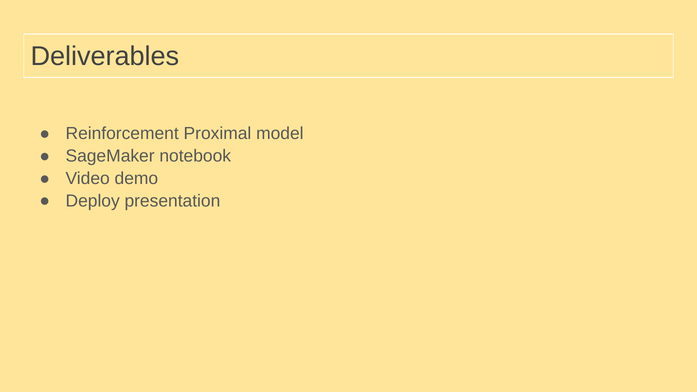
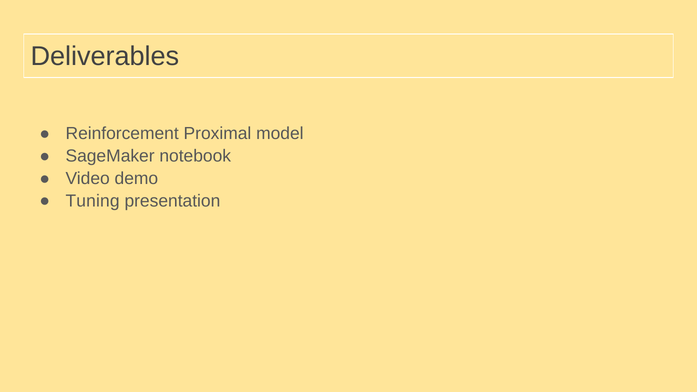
Deploy: Deploy -> Tuning
